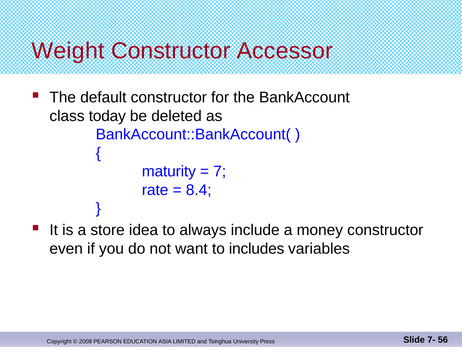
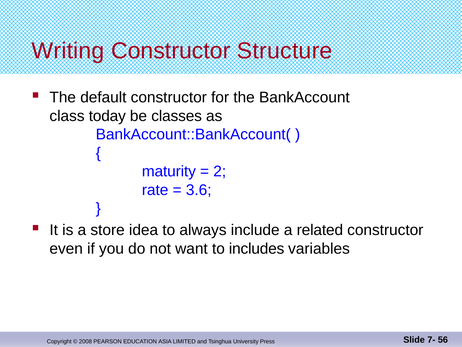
Weight: Weight -> Writing
Accessor: Accessor -> Structure
deleted: deleted -> classes
7: 7 -> 2
8.4: 8.4 -> 3.6
money: money -> related
